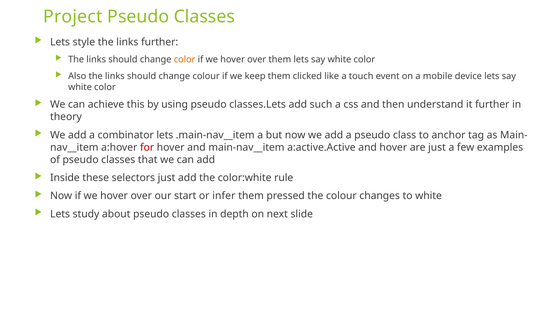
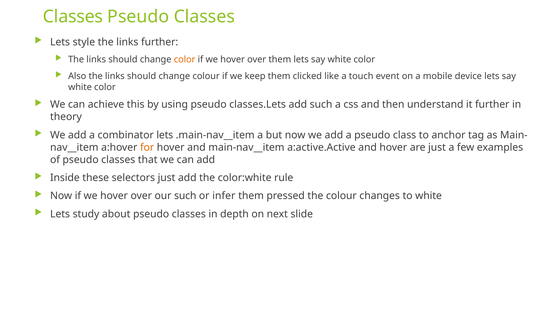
Project at (73, 17): Project -> Classes
for colour: red -> orange
our start: start -> such
